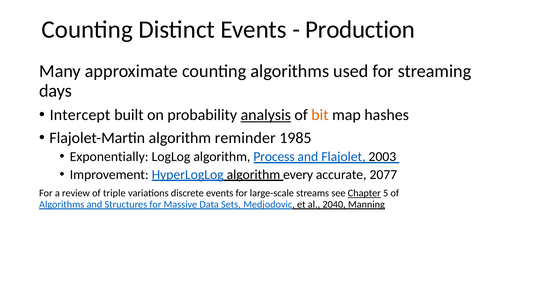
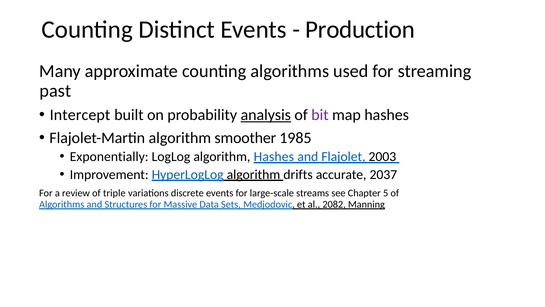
days: days -> past
bit colour: orange -> purple
reminder: reminder -> smoother
algorithm Process: Process -> Hashes
every: every -> drifts
2077: 2077 -> 2037
Chapter underline: present -> none
2040: 2040 -> 2082
